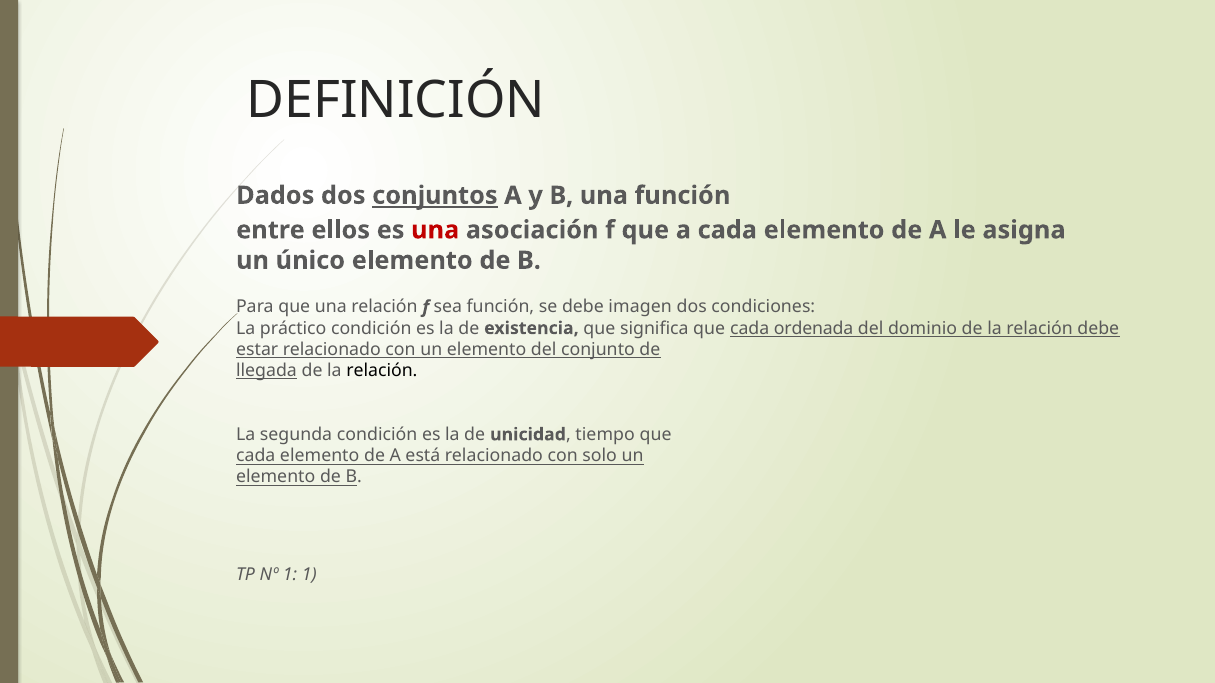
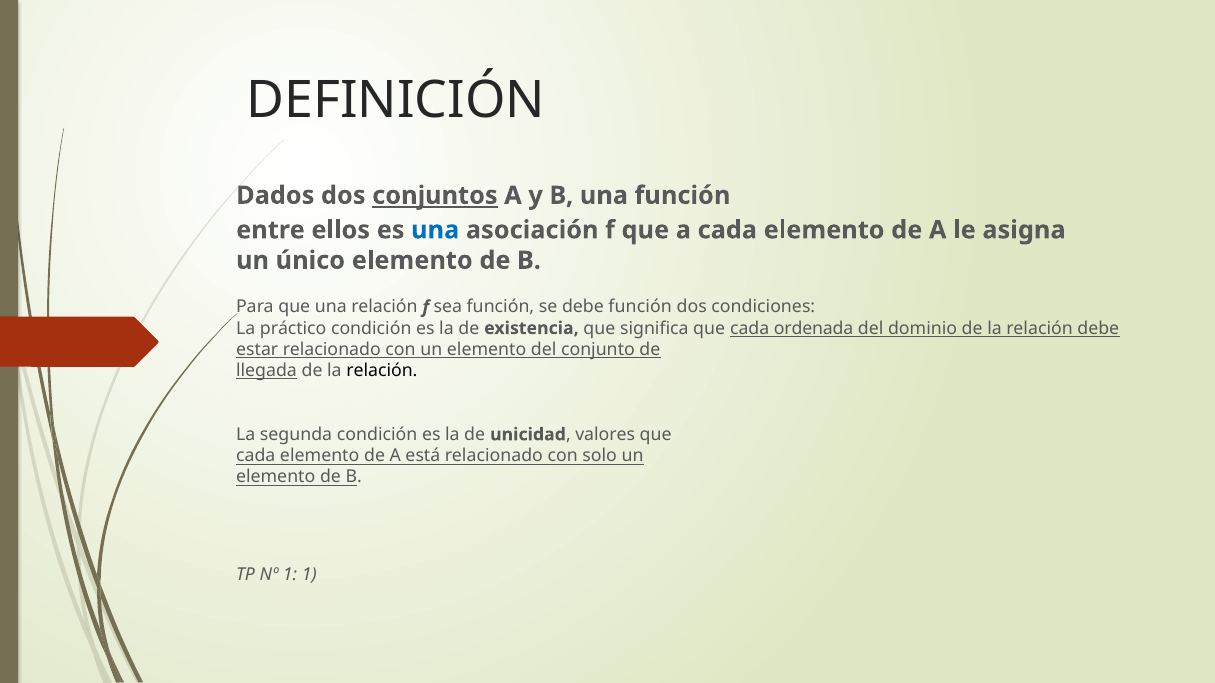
una at (435, 230) colour: red -> blue
debe imagen: imagen -> función
tiempo: tiempo -> valores
